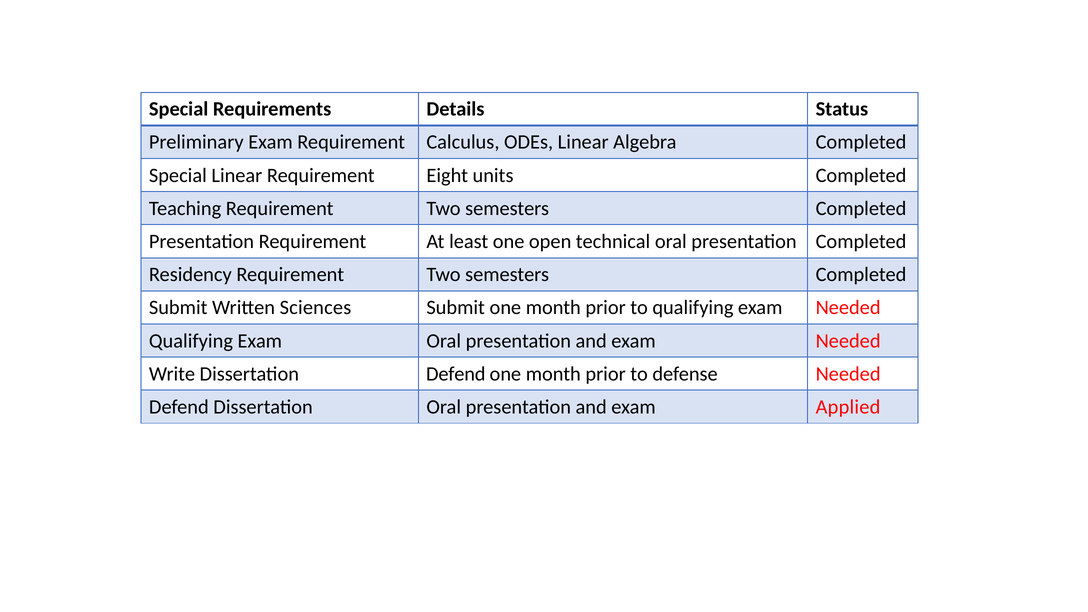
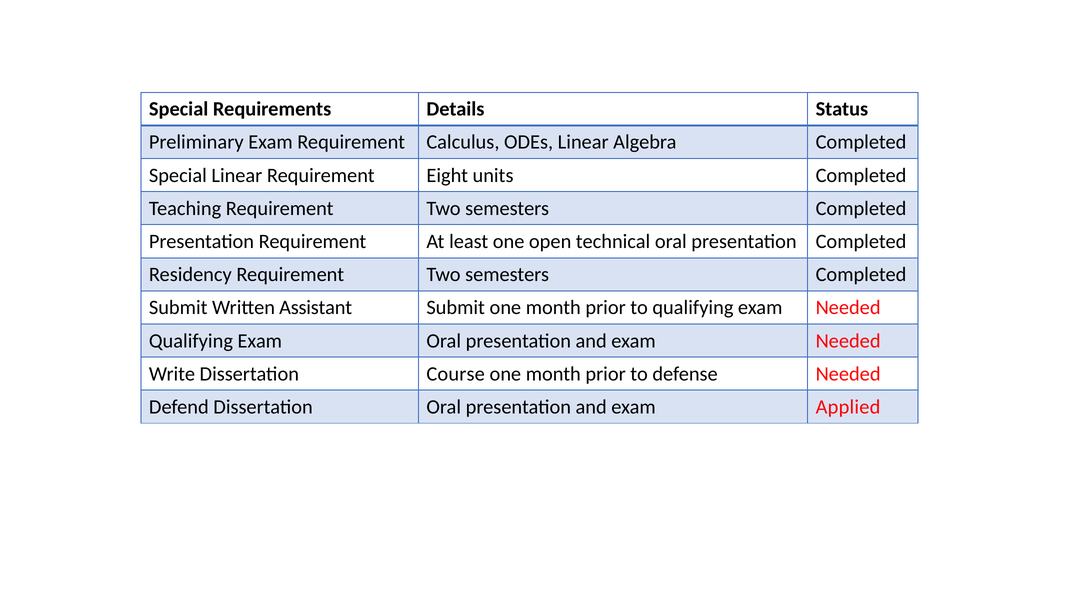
Sciences: Sciences -> Assistant
Dissertation Defend: Defend -> Course
